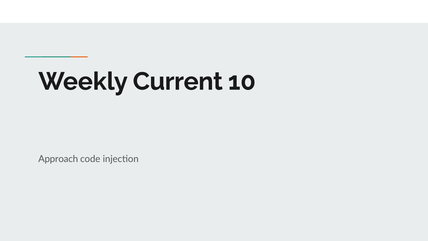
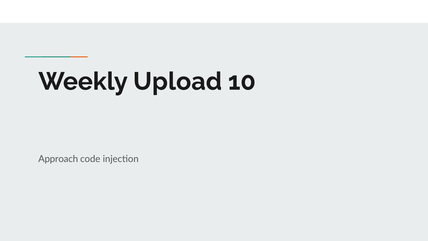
Current: Current -> Upload
